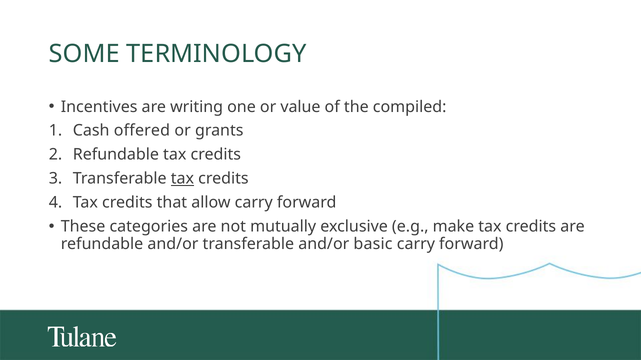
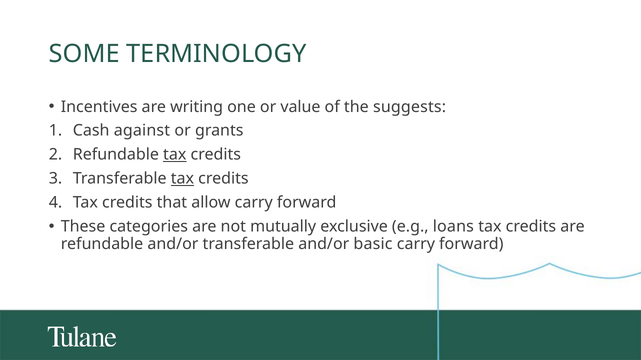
compiled: compiled -> suggests
offered: offered -> against
tax at (175, 155) underline: none -> present
make: make -> loans
